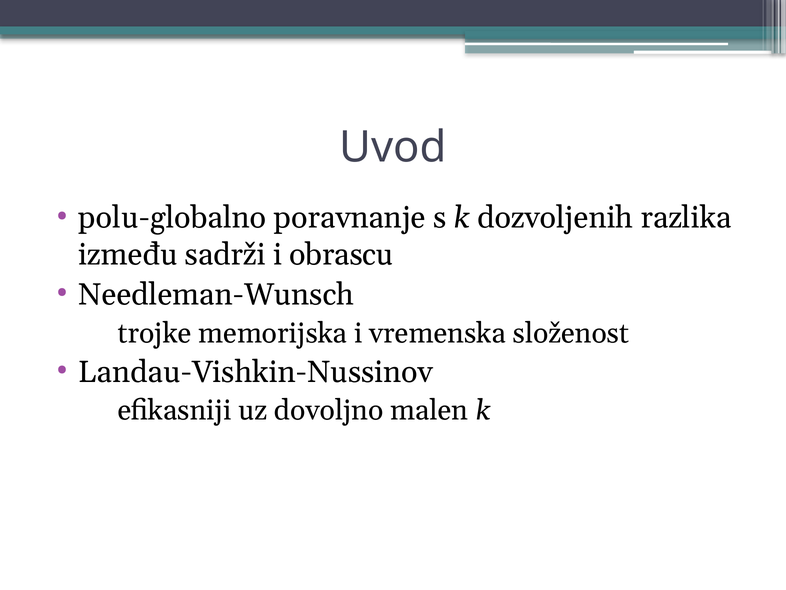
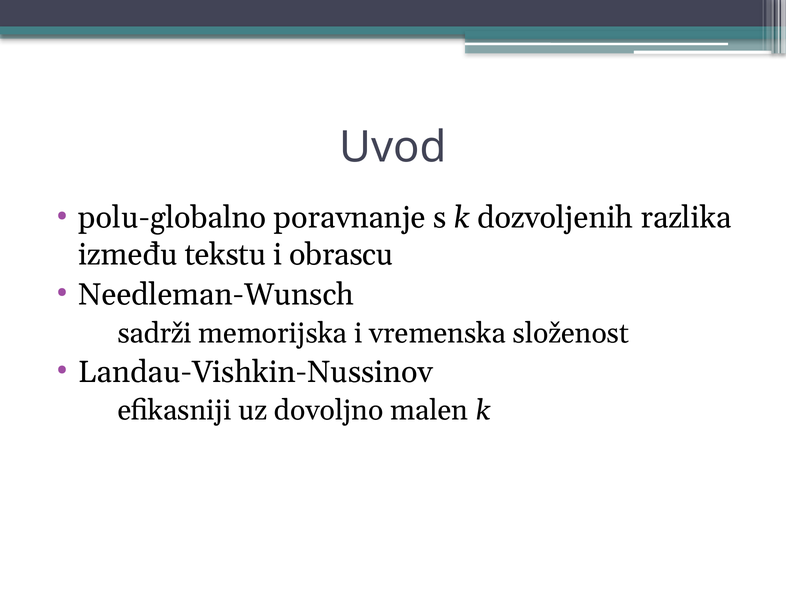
sadrži: sadrži -> tekstu
trojke: trojke -> sadrži
